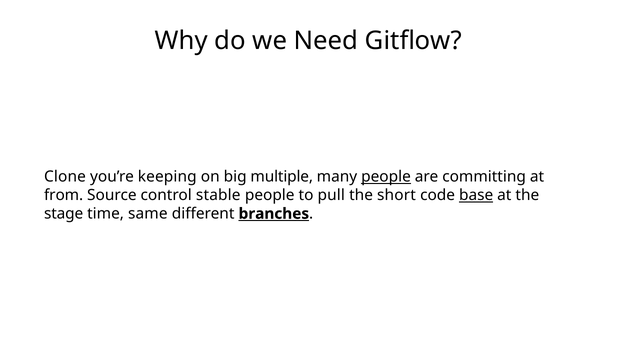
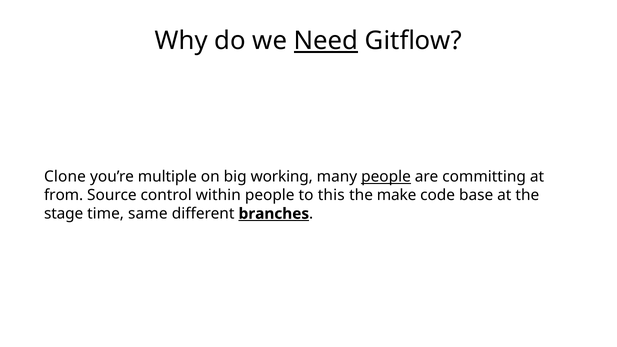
Need underline: none -> present
keeping: keeping -> multiple
multiple: multiple -> working
stable: stable -> within
pull: pull -> this
short: short -> make
base underline: present -> none
